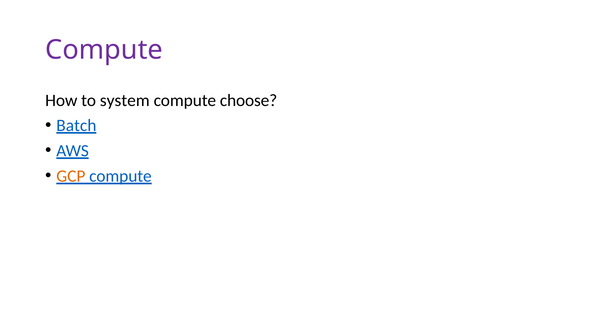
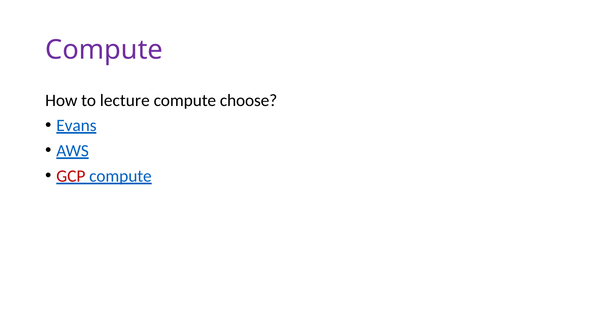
system: system -> lecture
Batch: Batch -> Evans
GCP colour: orange -> red
